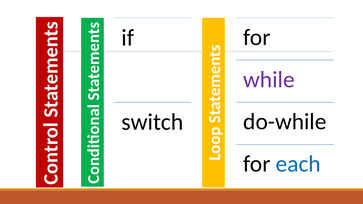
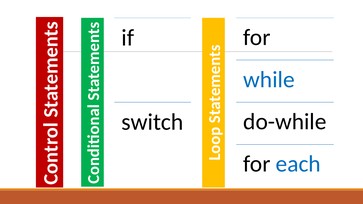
while colour: purple -> blue
